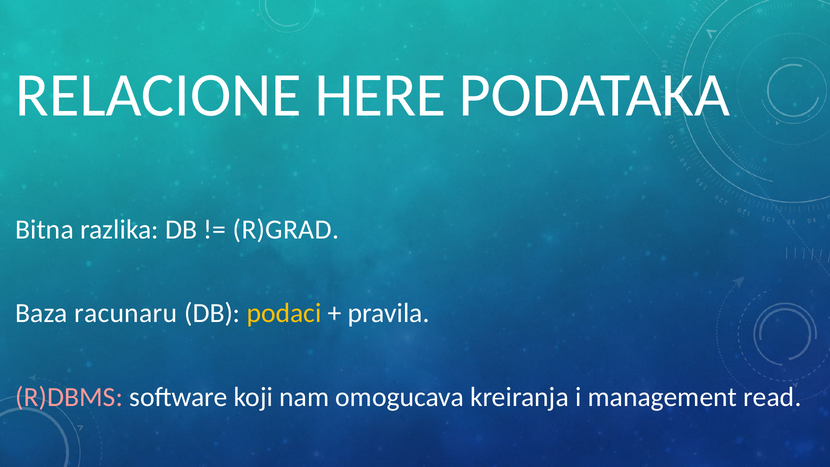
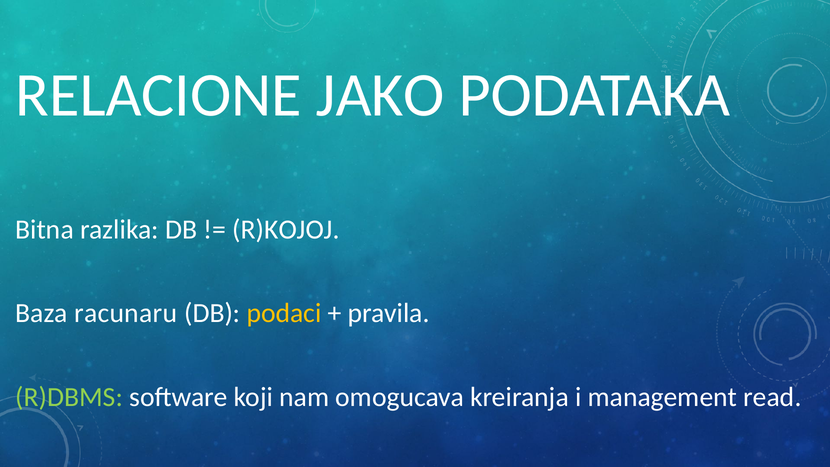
HERE: HERE -> JAKO
R)GRAD: R)GRAD -> R)KOJOJ
R)DBMS colour: pink -> light green
